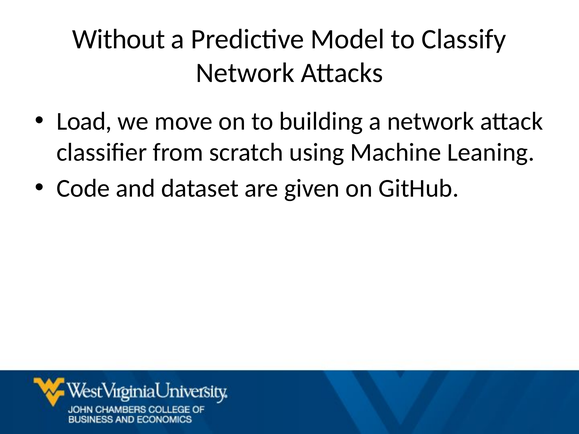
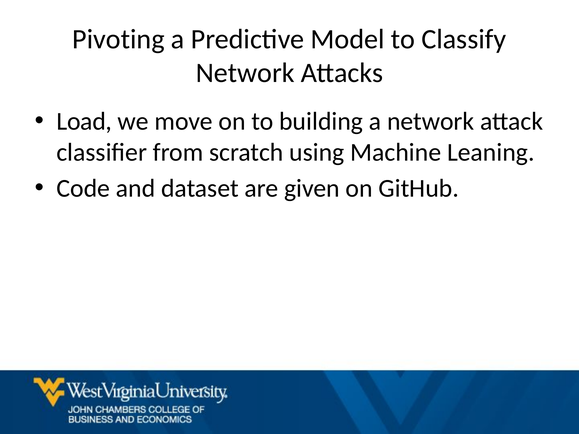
Without: Without -> Pivoting
